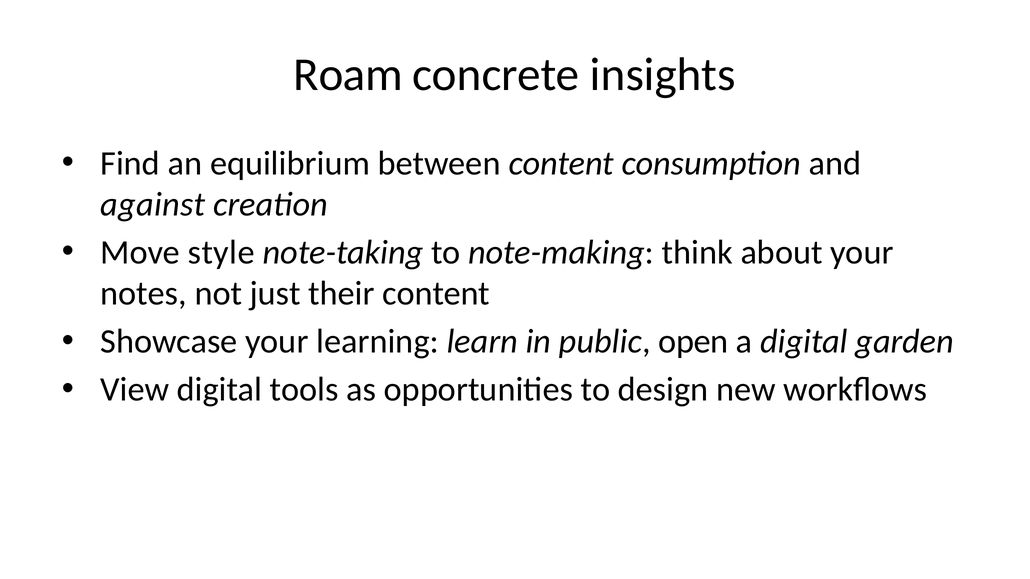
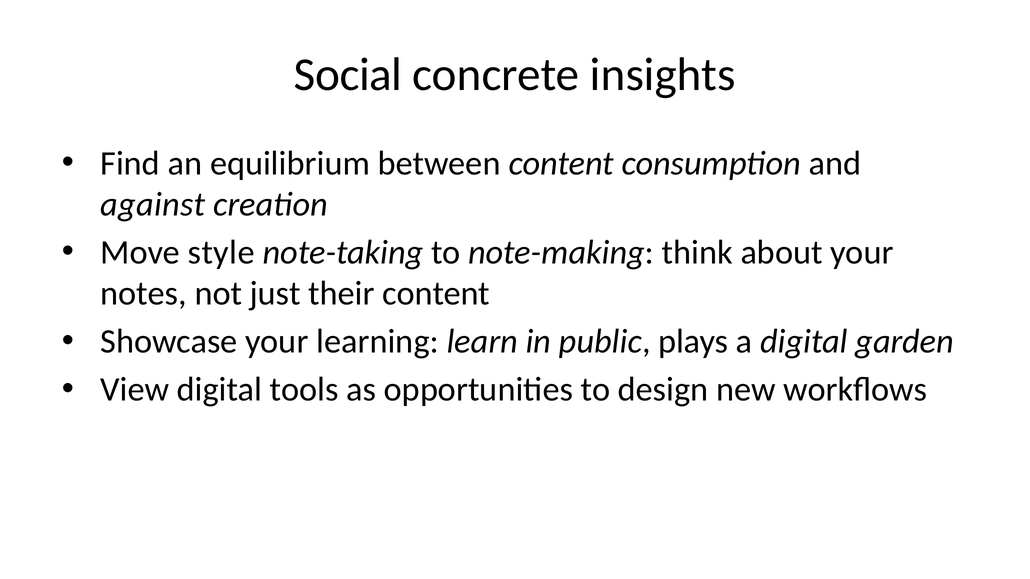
Roam: Roam -> Social
open: open -> plays
